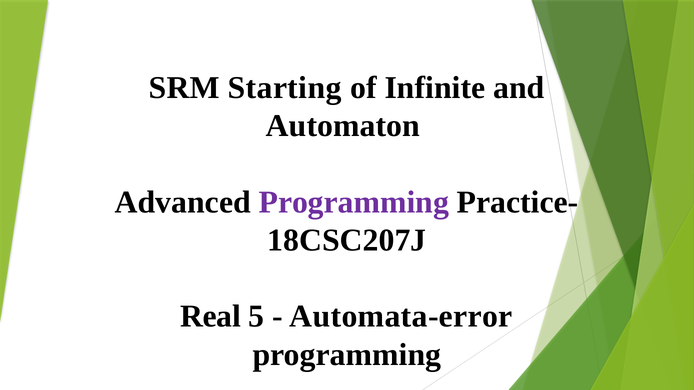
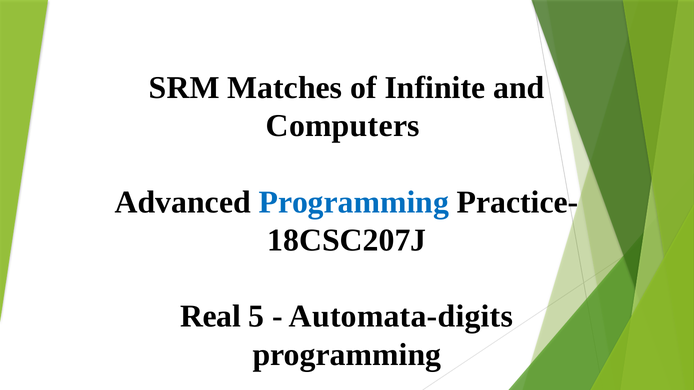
Starting: Starting -> Matches
Automaton: Automaton -> Computers
Programming at (354, 202) colour: purple -> blue
Automata-error: Automata-error -> Automata-digits
